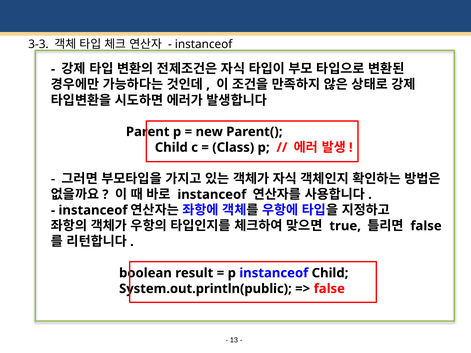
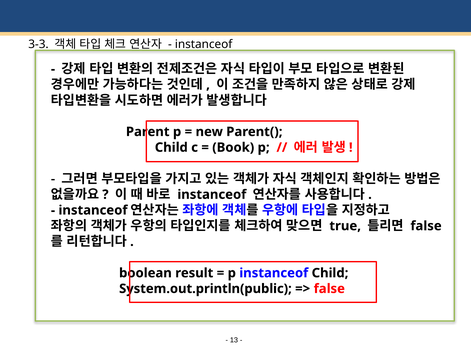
Class: Class -> Book
